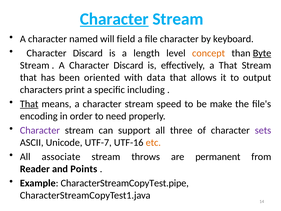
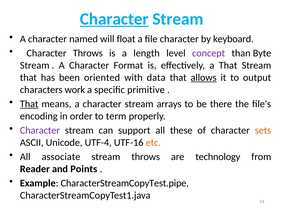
field: field -> float
Discard at (88, 53): Discard -> Throws
concept colour: orange -> purple
Byte underline: present -> none
A Character Discard: Discard -> Format
allows underline: none -> present
print: print -> work
including: including -> primitive
speed: speed -> arrays
make: make -> there
need: need -> term
three: three -> these
sets colour: purple -> orange
UTF-7: UTF-7 -> UTF-4
permanent: permanent -> technology
